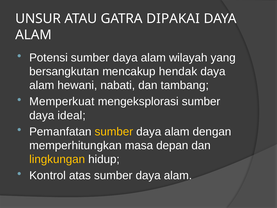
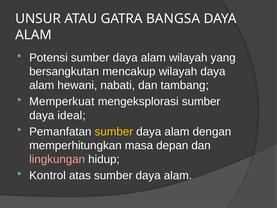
DIPAKAI: DIPAKAI -> BANGSA
mencakup hendak: hendak -> wilayah
lingkungan colour: yellow -> pink
